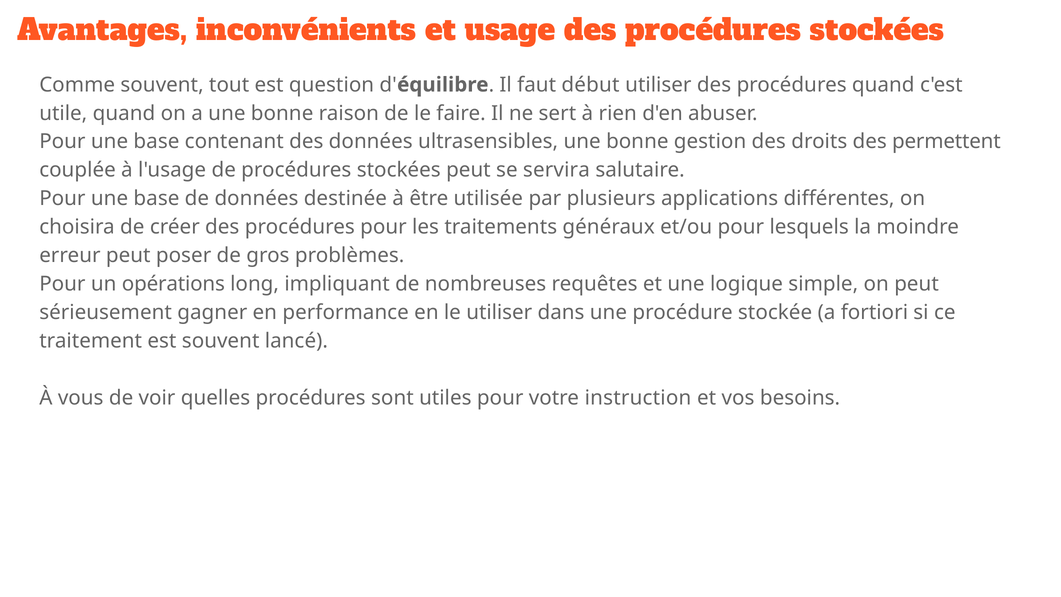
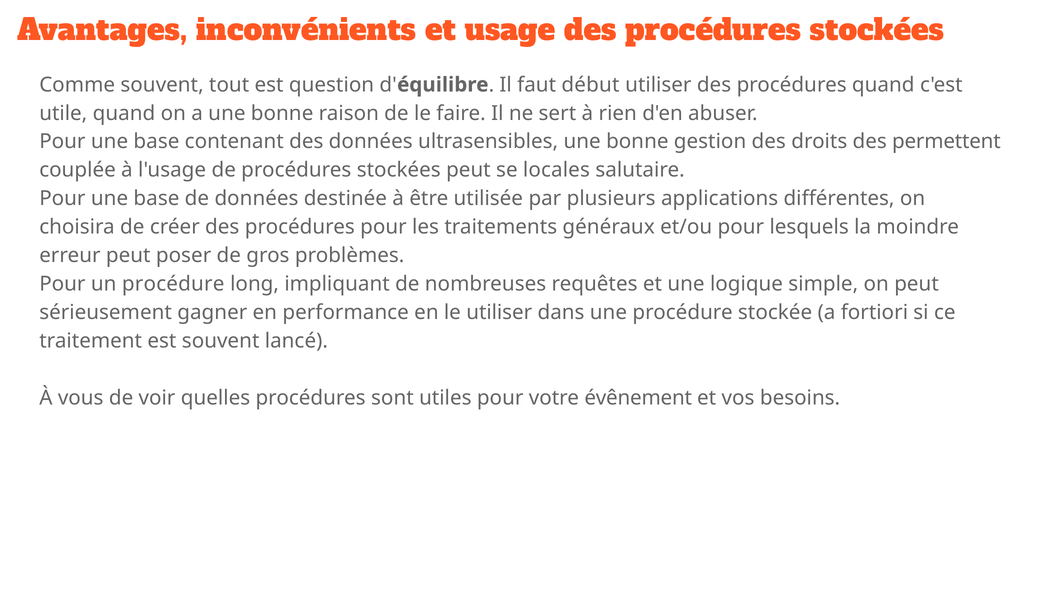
servira: servira -> locales
un opérations: opérations -> procédure
instruction: instruction -> évênement
